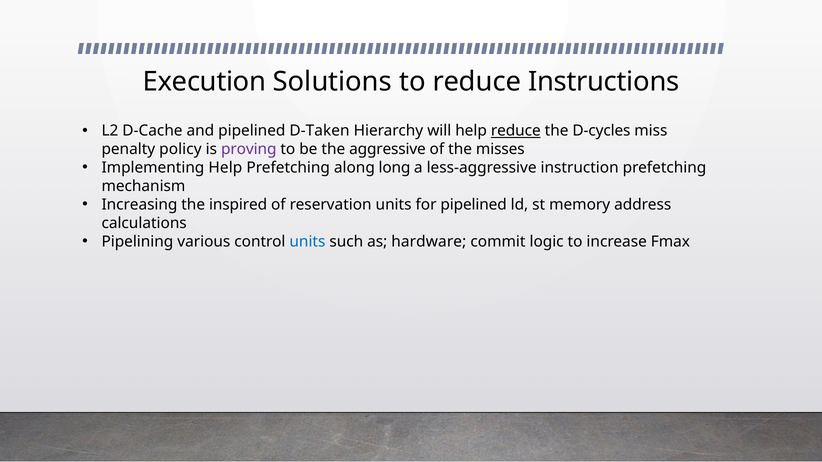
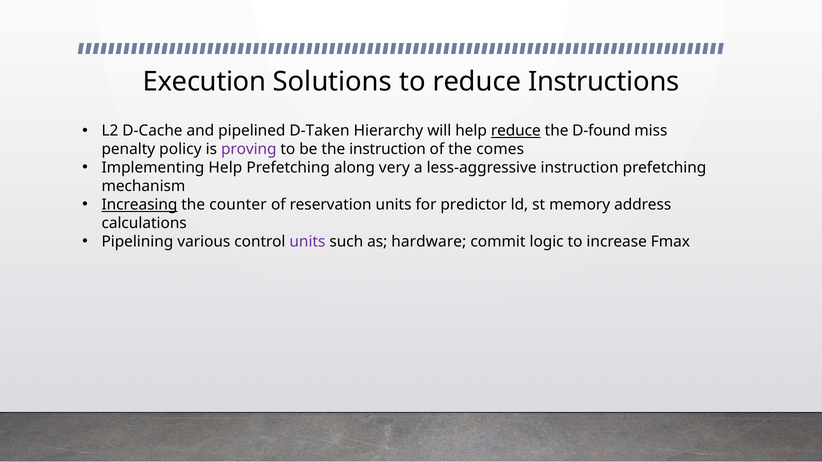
D-cycles: D-cycles -> D-found
the aggressive: aggressive -> instruction
misses: misses -> comes
long: long -> very
Increasing underline: none -> present
inspired: inspired -> counter
for pipelined: pipelined -> predictor
units at (307, 242) colour: blue -> purple
